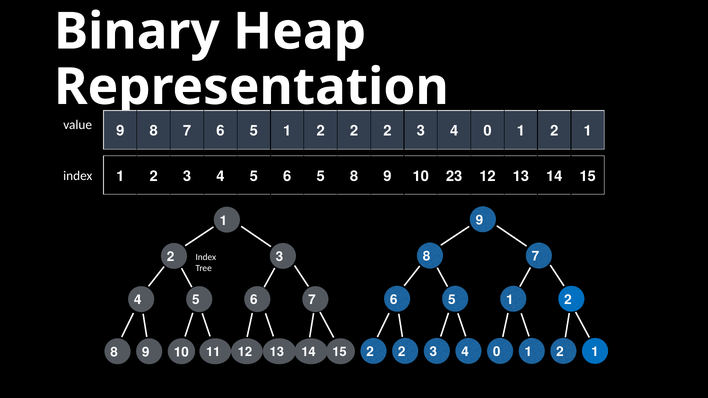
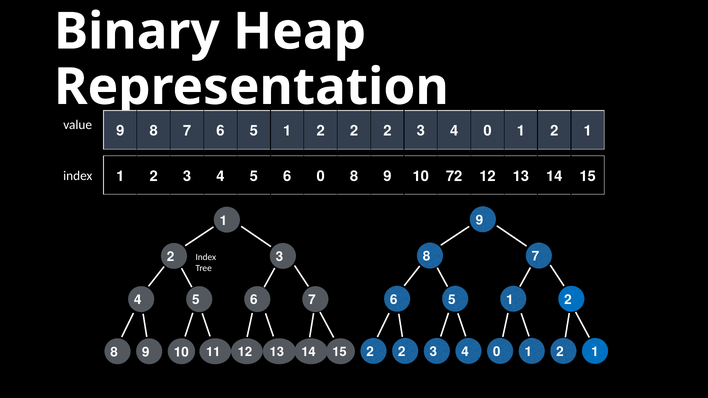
5 6 5: 5 -> 0
23: 23 -> 72
